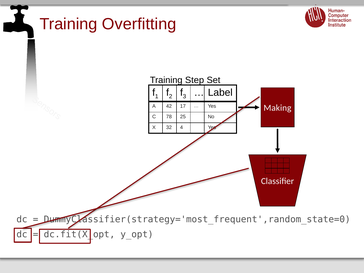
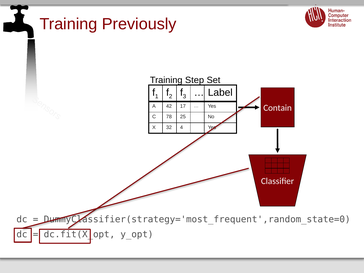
Overfitting: Overfitting -> Previously
Making: Making -> Contain
